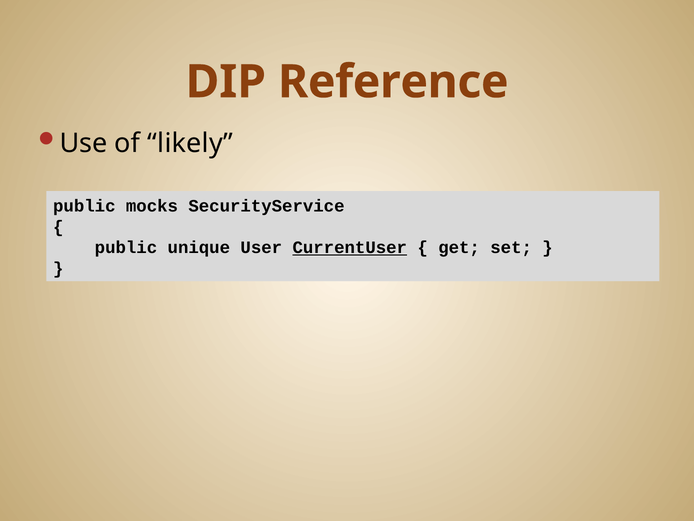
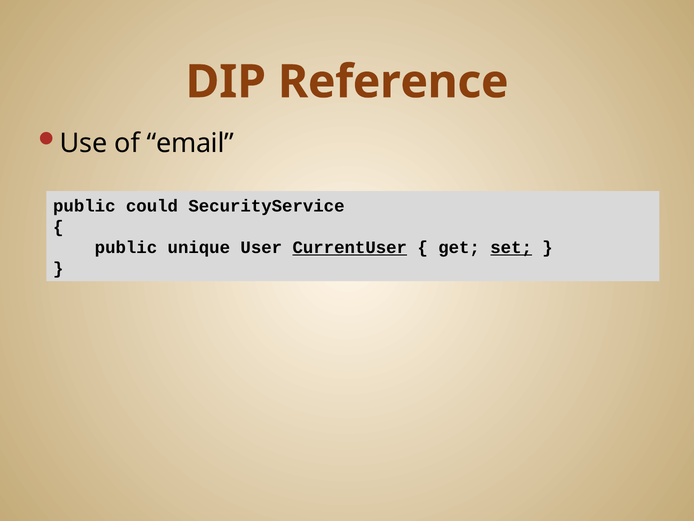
likely: likely -> email
mocks: mocks -> could
set underline: none -> present
